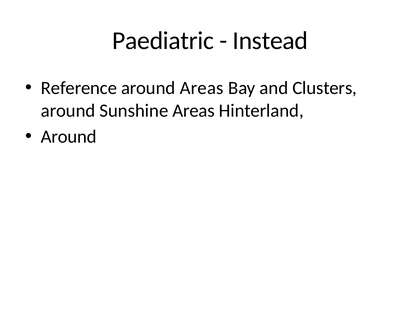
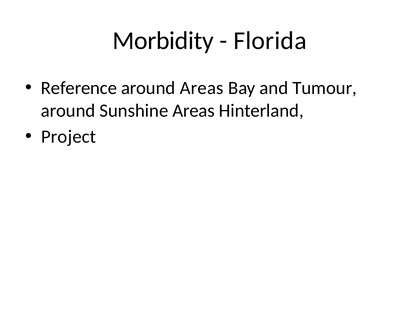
Paediatric: Paediatric -> Morbidity
Instead: Instead -> Florida
Clusters: Clusters -> Tumour
Around at (69, 137): Around -> Project
